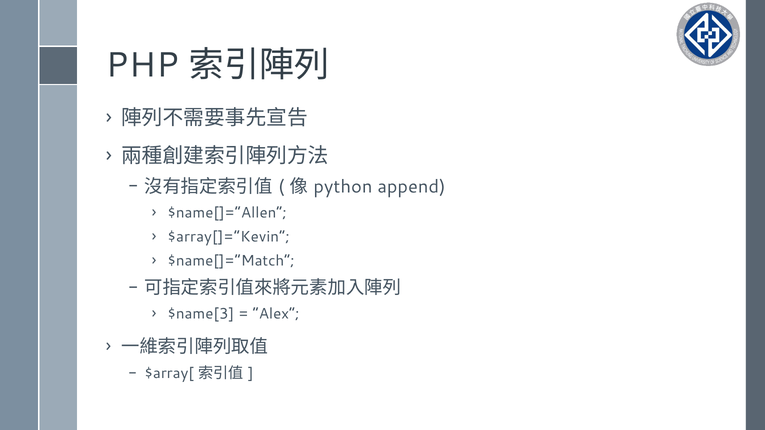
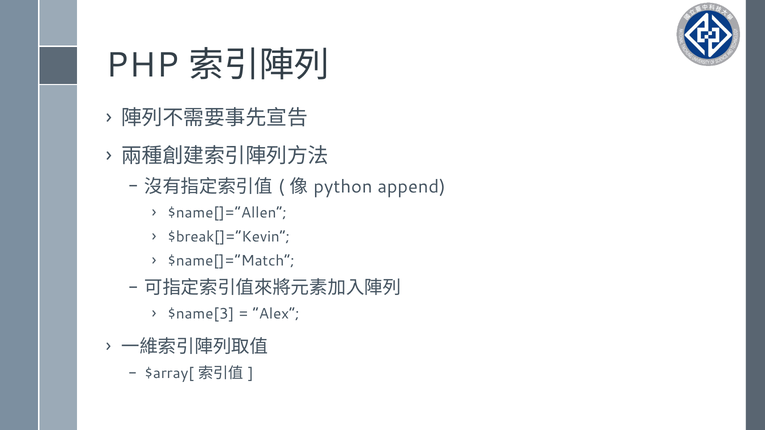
$array[]=“Kevin: $array[]=“Kevin -> $break[]=“Kevin
